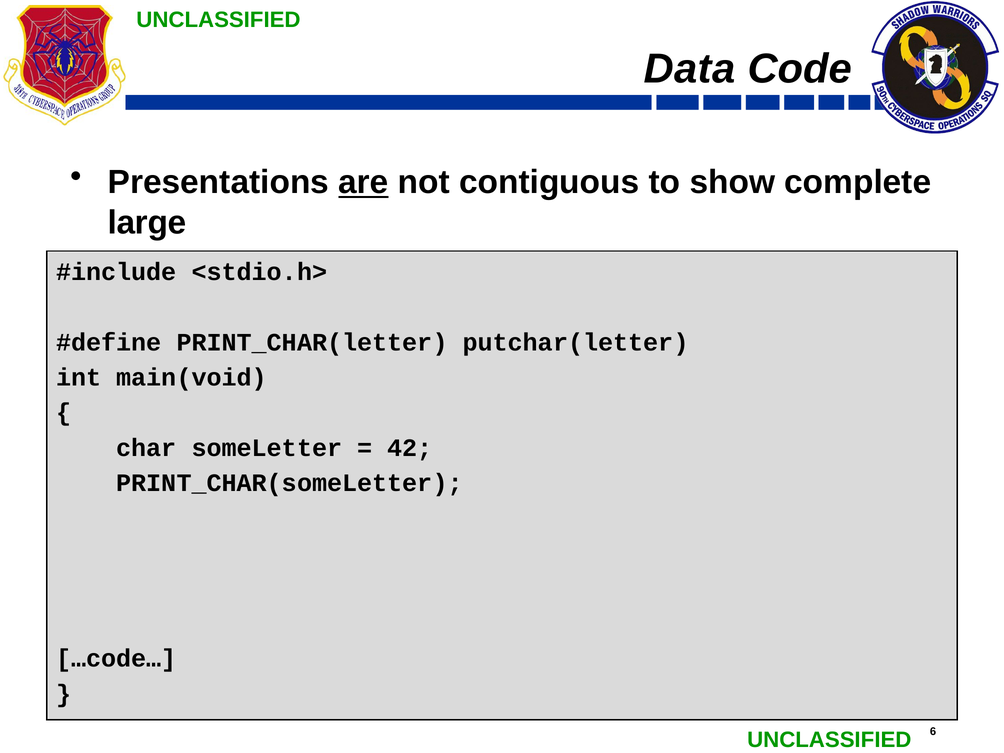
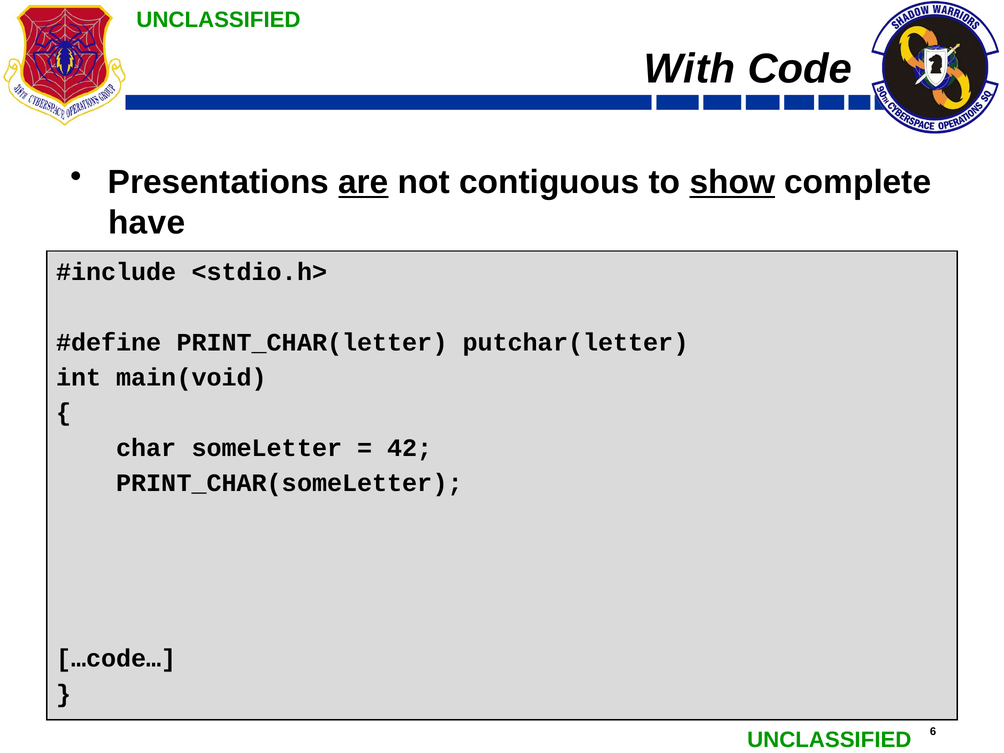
Data: Data -> With
show underline: none -> present
large: large -> have
